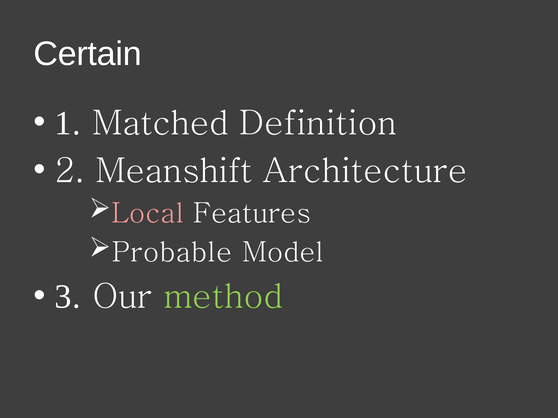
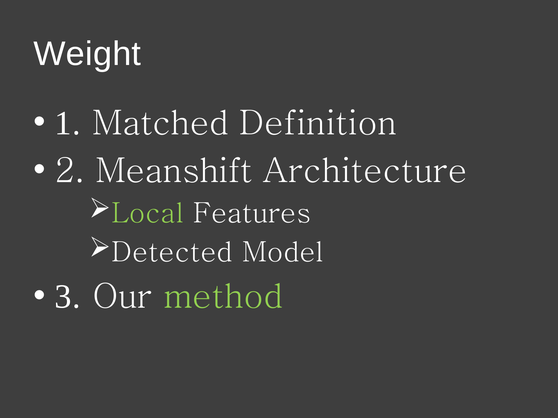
Certain: Certain -> Weight
Local colour: pink -> light green
Probable: Probable -> Detected
